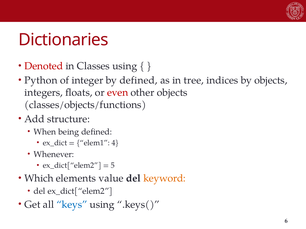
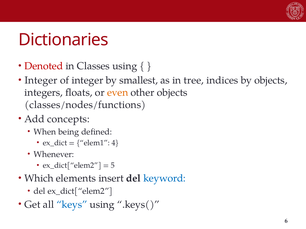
Python at (41, 80): Python -> Integer
by defined: defined -> smallest
even colour: red -> orange
classes/objects/functions: classes/objects/functions -> classes/nodes/functions
structure: structure -> concepts
value: value -> insert
keyword colour: orange -> blue
